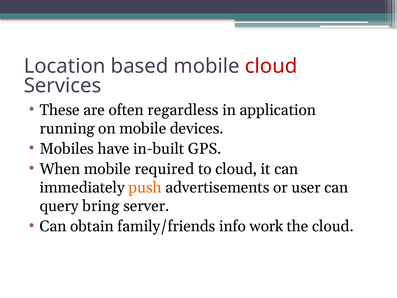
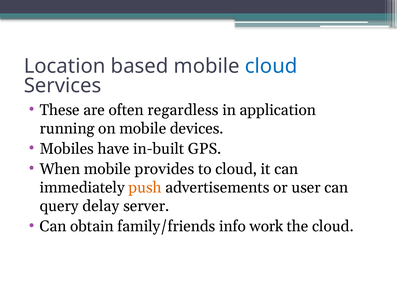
cloud at (271, 66) colour: red -> blue
required: required -> provides
bring: bring -> delay
